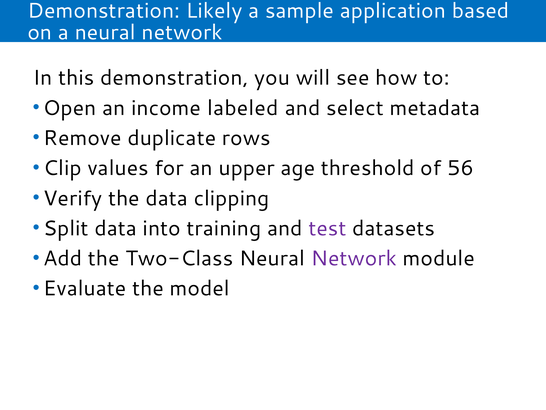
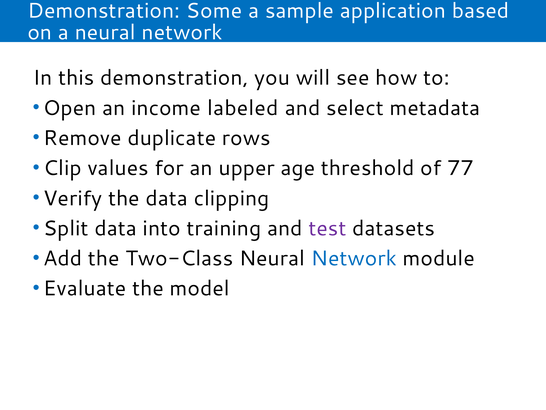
Likely: Likely -> Some
56: 56 -> 77
Network at (354, 258) colour: purple -> blue
